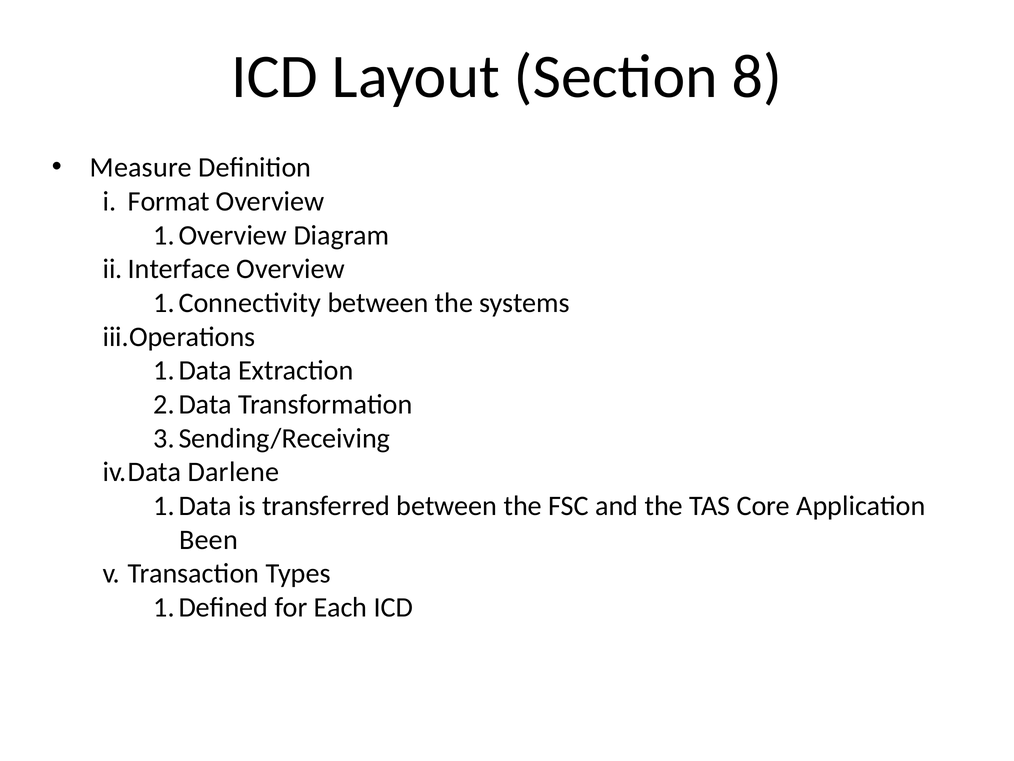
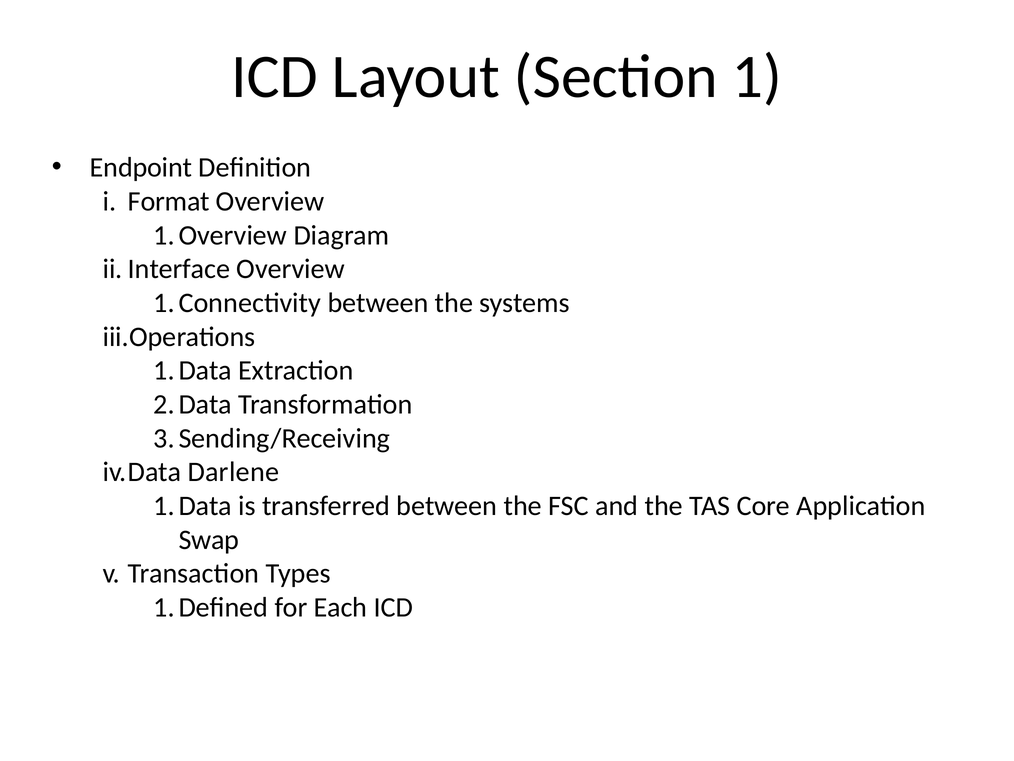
8: 8 -> 1
Measure: Measure -> Endpoint
Been: Been -> Swap
